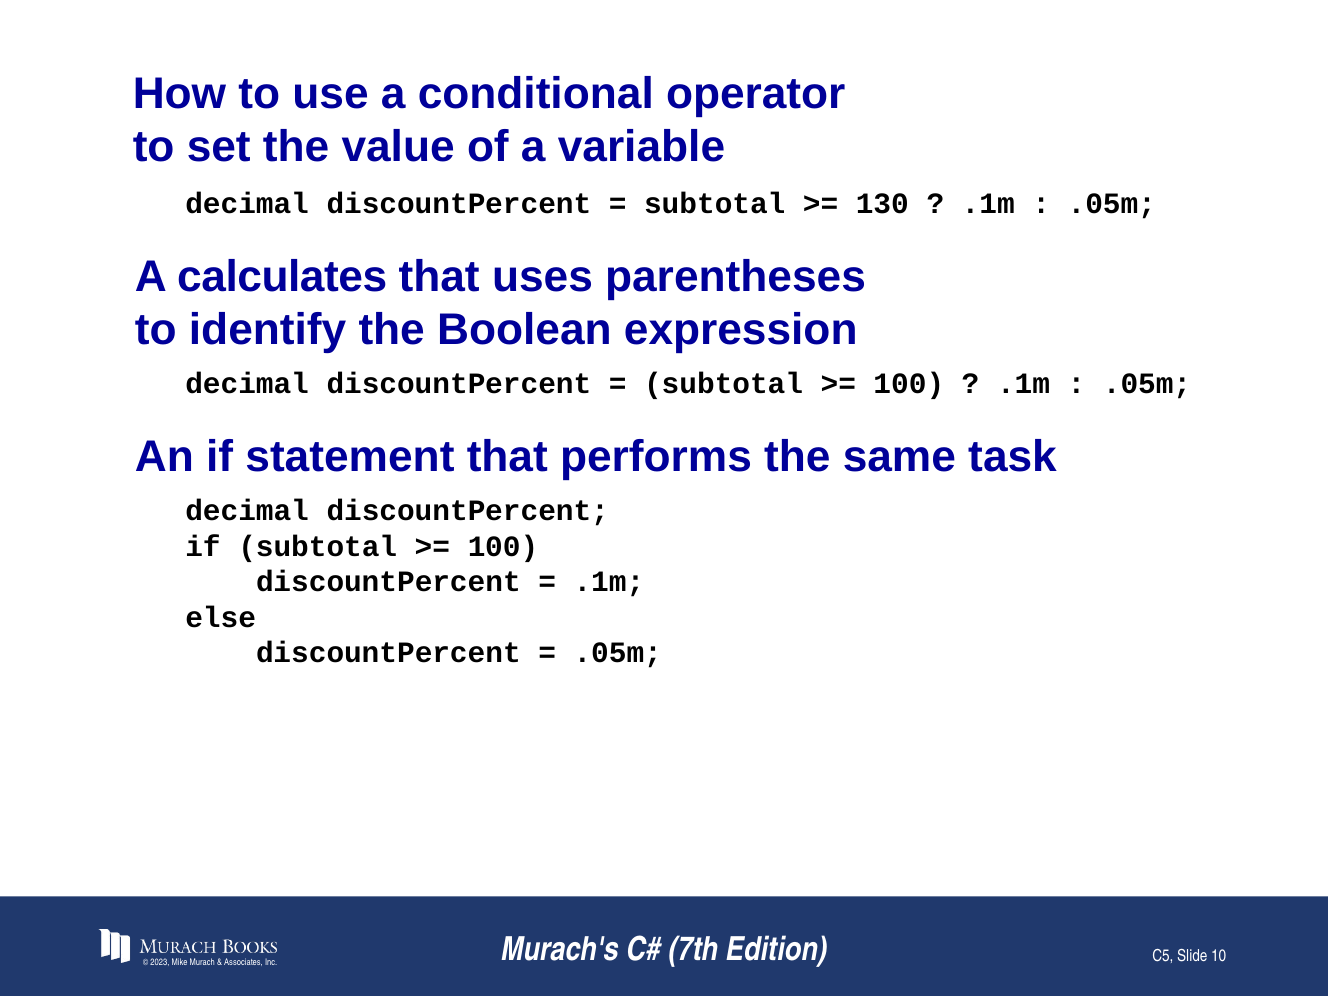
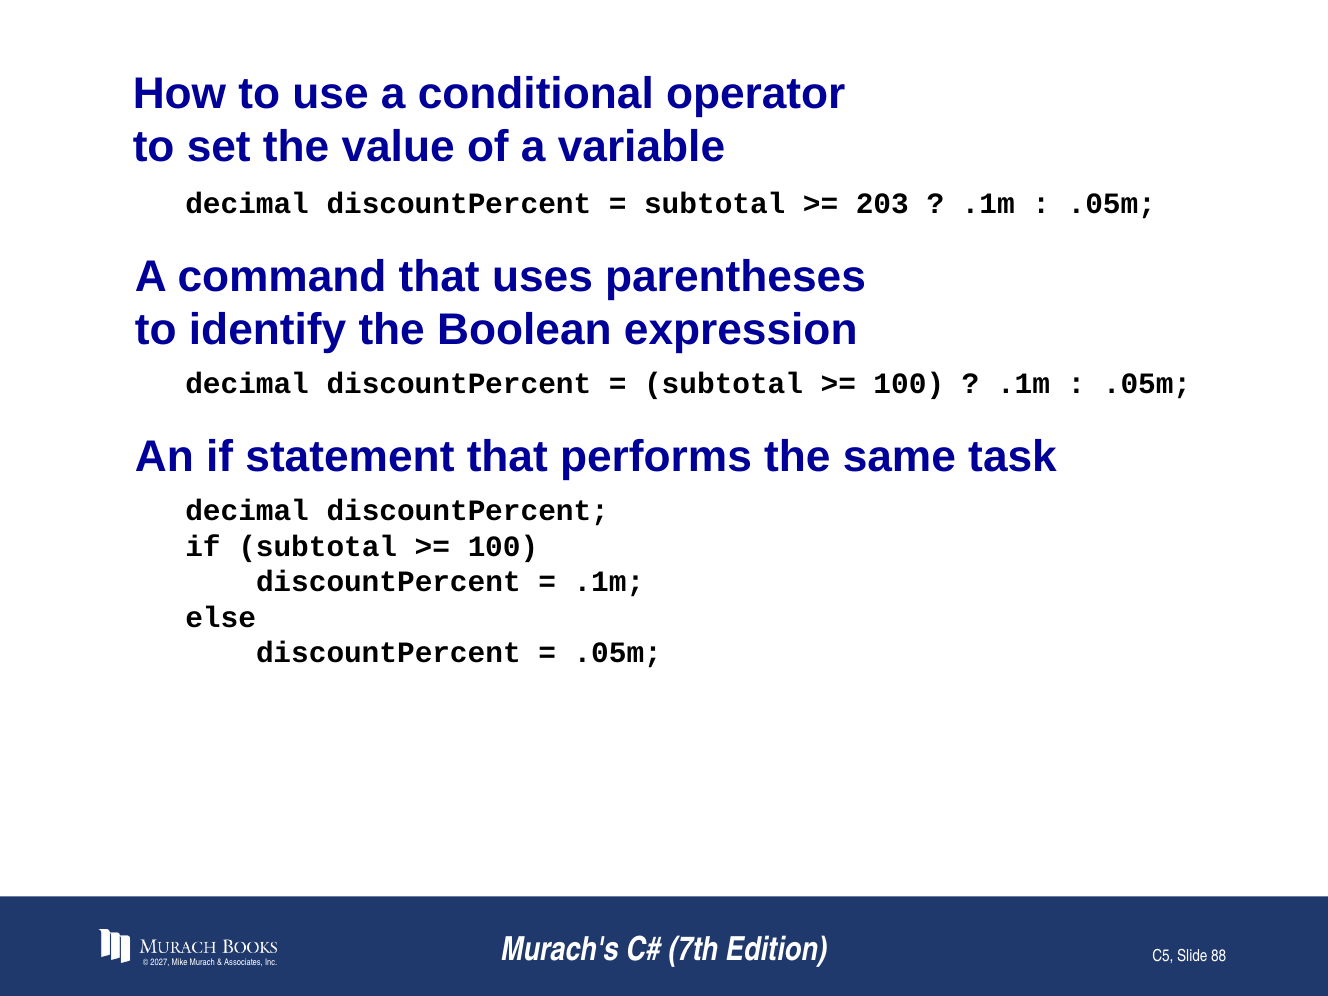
130: 130 -> 203
calculates: calculates -> command
2023: 2023 -> 2027
10: 10 -> 88
